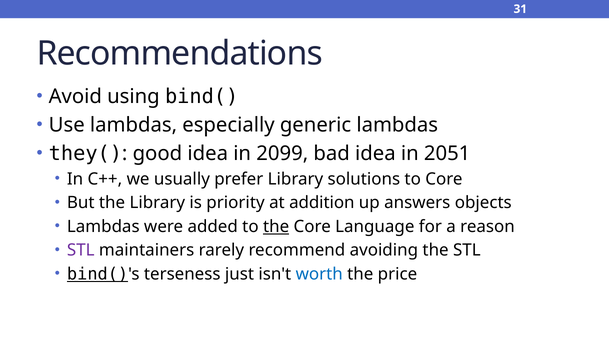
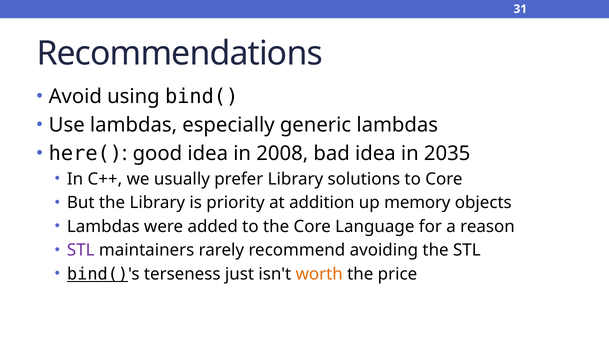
they(: they( -> here(
2099: 2099 -> 2008
2051: 2051 -> 2035
answers: answers -> memory
the at (276, 226) underline: present -> none
worth colour: blue -> orange
